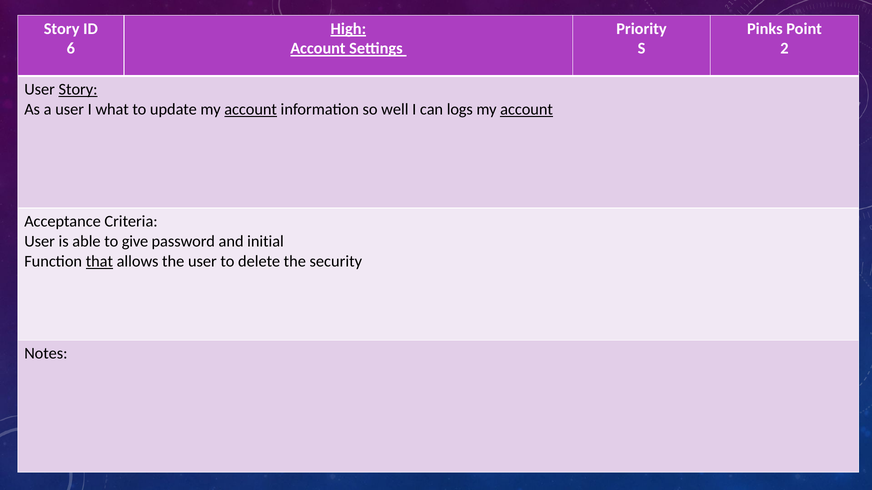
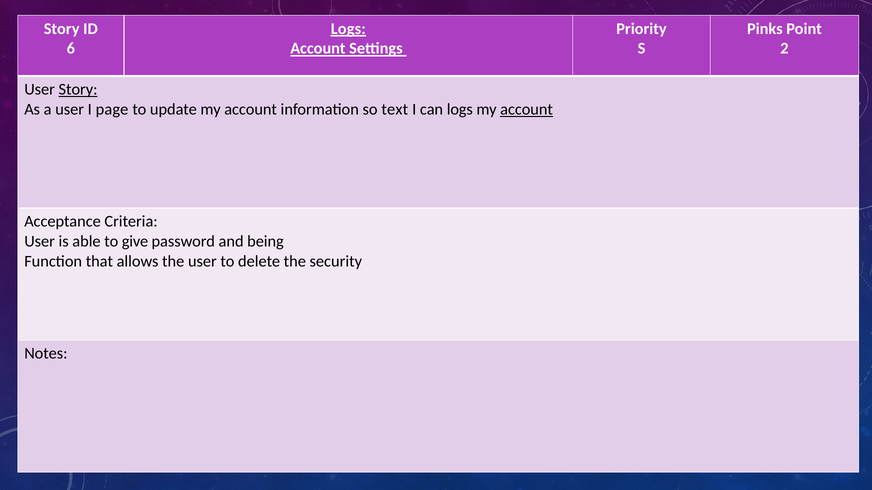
High at (348, 29): High -> Logs
what: what -> page
account at (251, 109) underline: present -> none
well: well -> text
initial: initial -> being
that underline: present -> none
